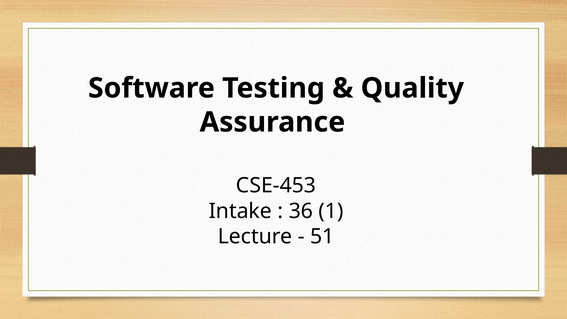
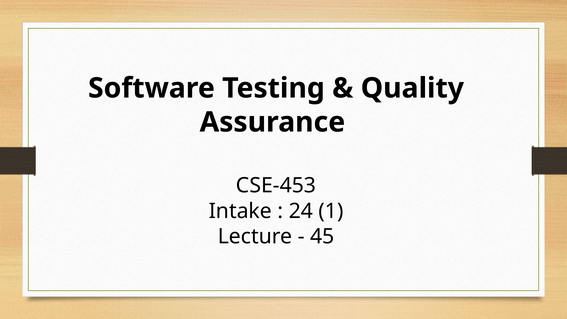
36: 36 -> 24
51: 51 -> 45
